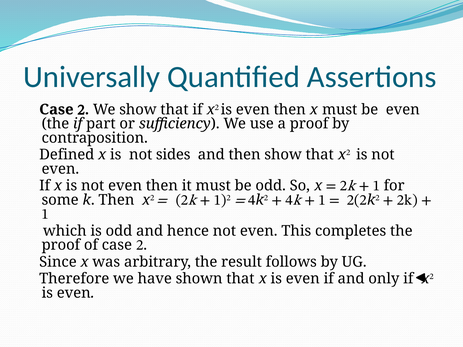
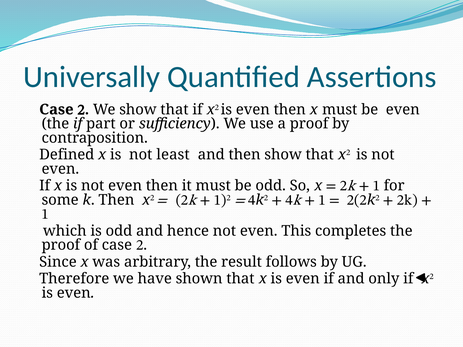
sides: sides -> least
